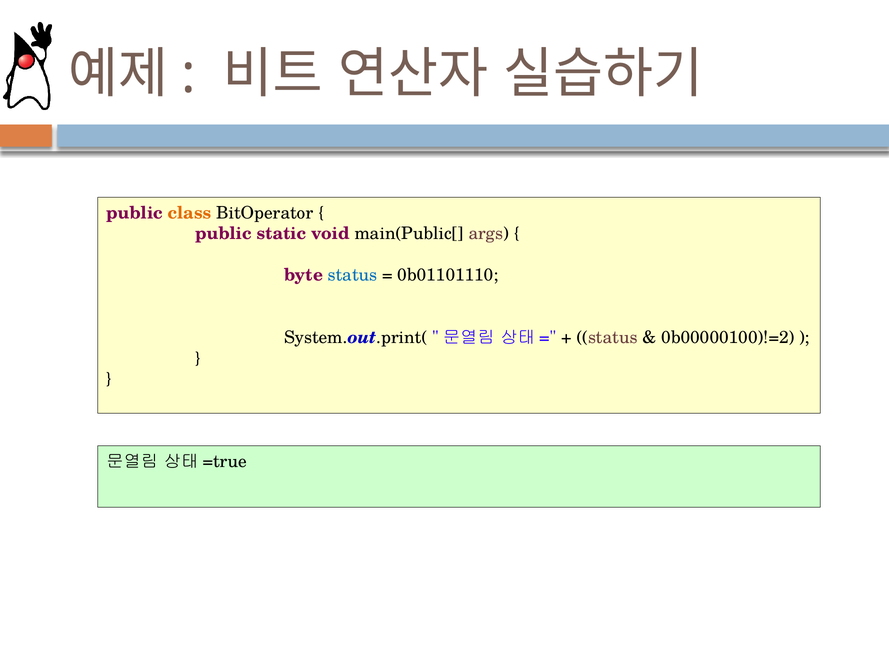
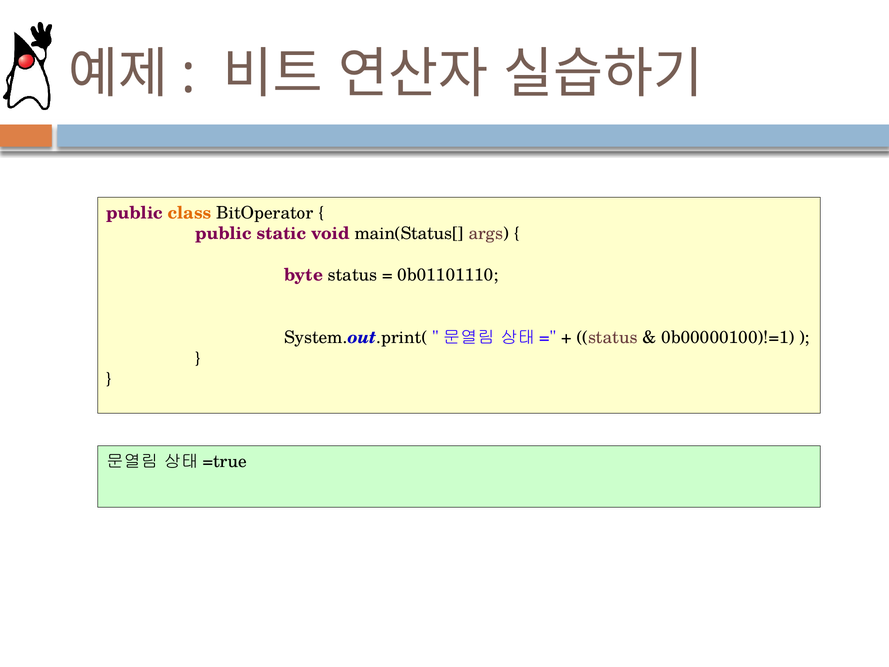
main(Public[: main(Public[ -> main(Status[
status at (352, 275) colour: blue -> black
0b00000100)!=2: 0b00000100)!=2 -> 0b00000100)!=1
